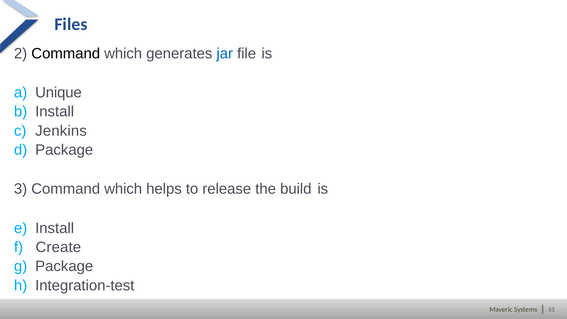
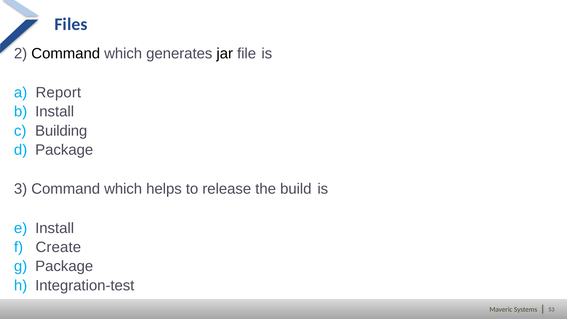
jar colour: blue -> black
Unique: Unique -> Report
Jenkins: Jenkins -> Building
